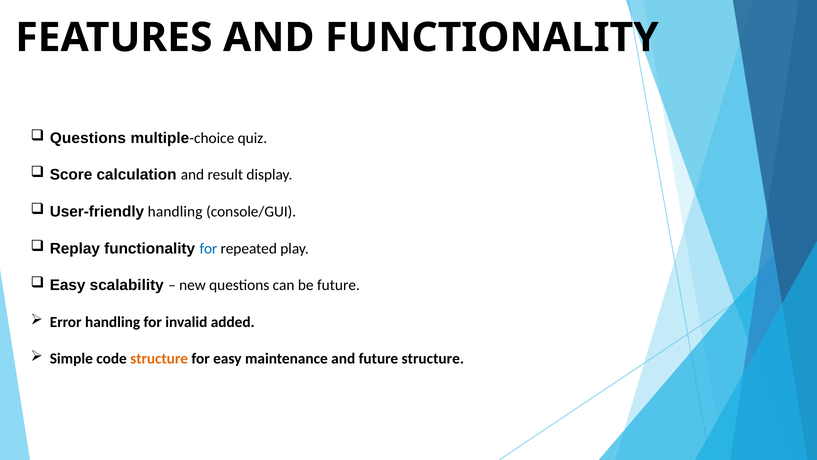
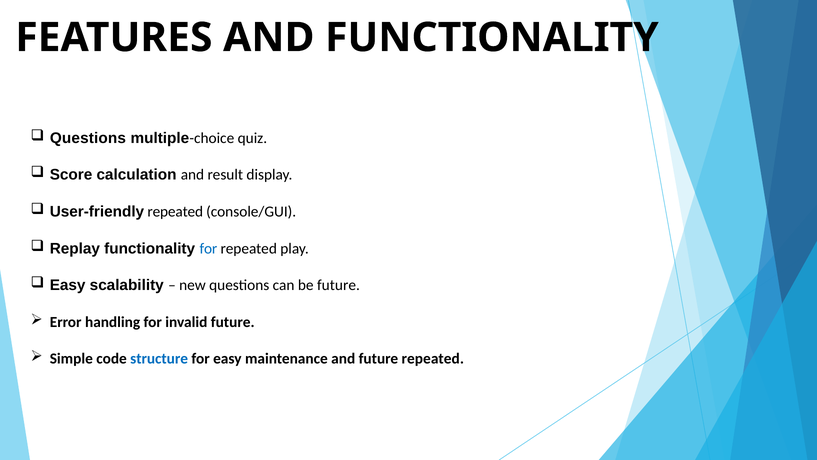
User-friendly handling: handling -> repeated
invalid added: added -> future
structure at (159, 359) colour: orange -> blue
future structure: structure -> repeated
